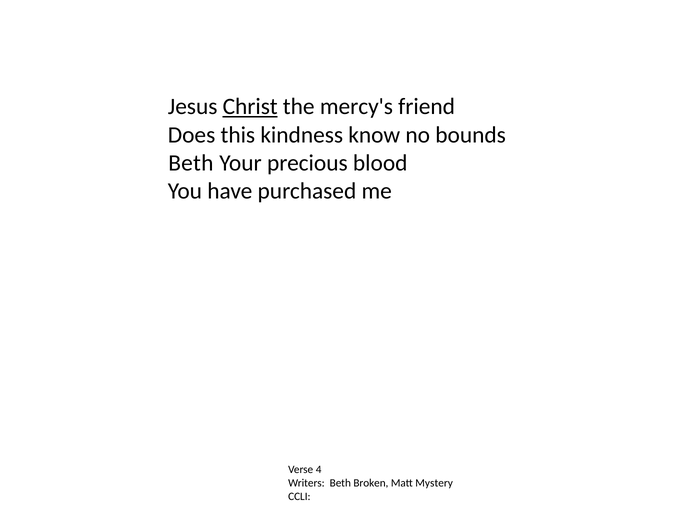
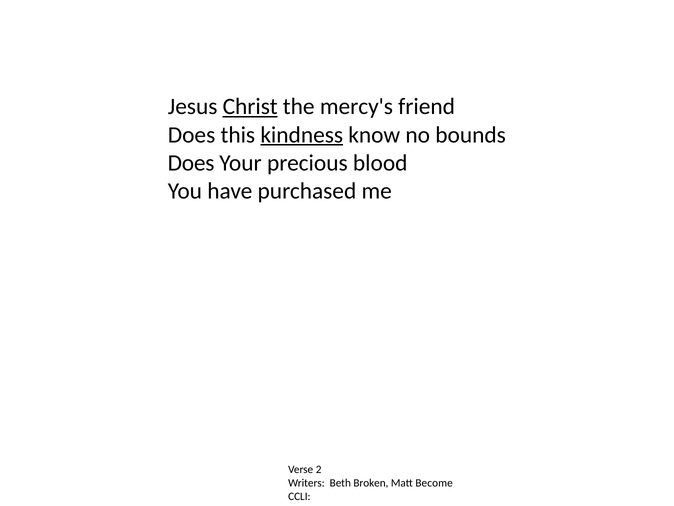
kindness underline: none -> present
Beth at (191, 163): Beth -> Does
4: 4 -> 2
Mystery: Mystery -> Become
